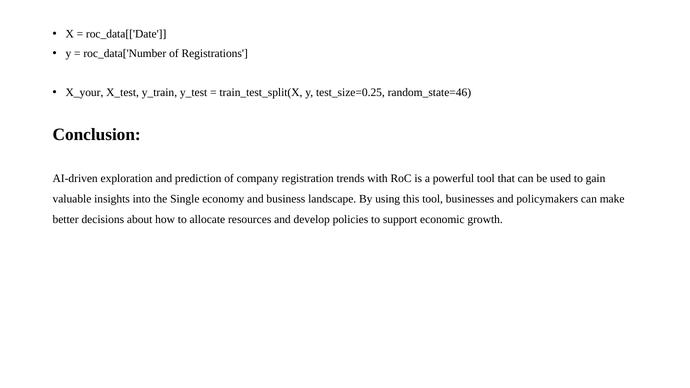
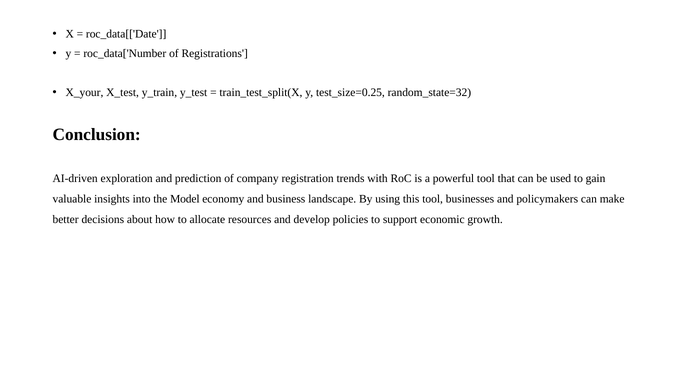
random_state=46: random_state=46 -> random_state=32
Single: Single -> Model
